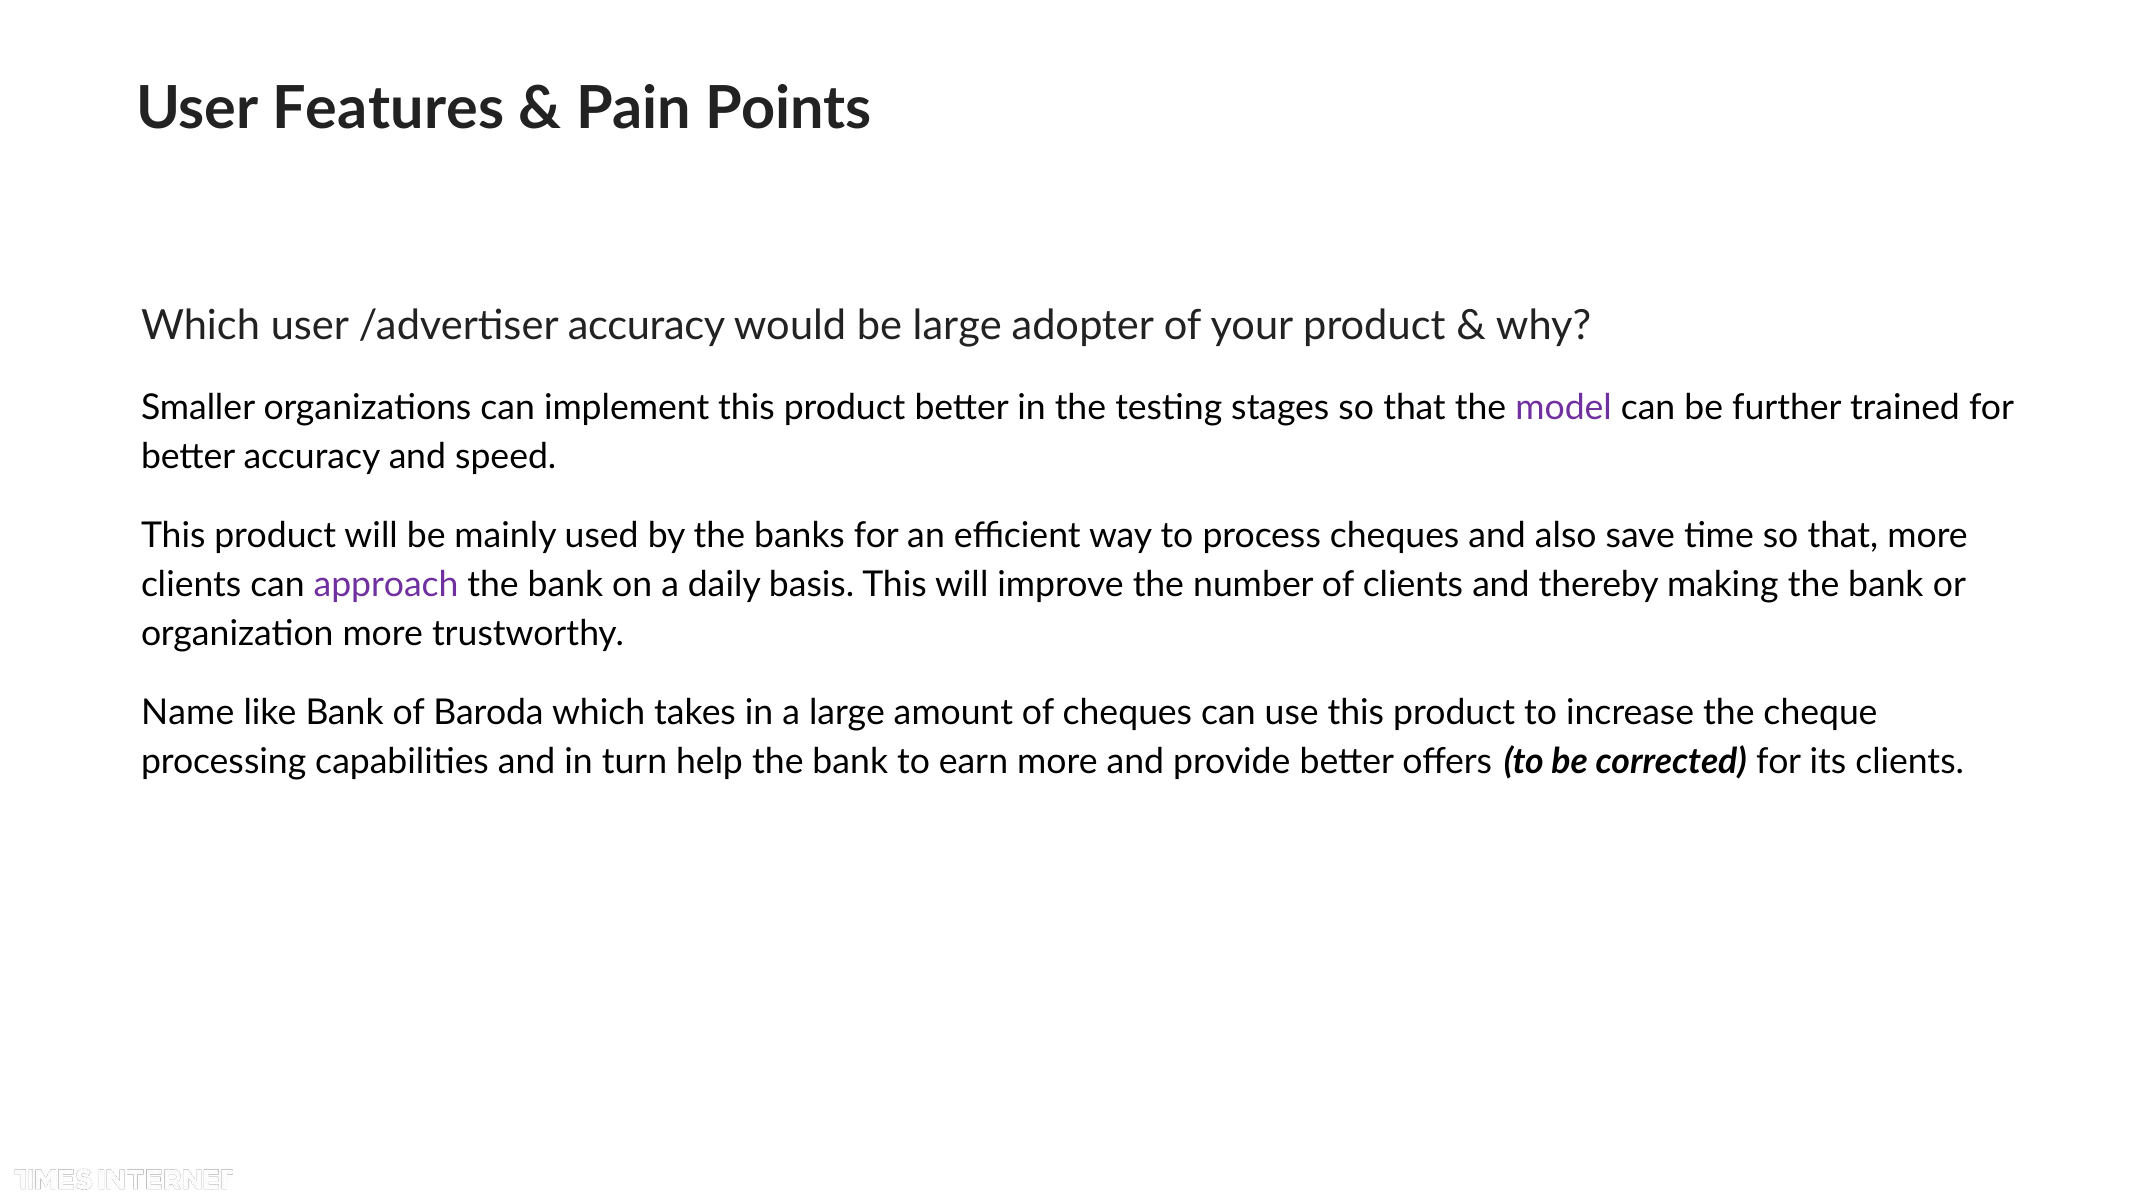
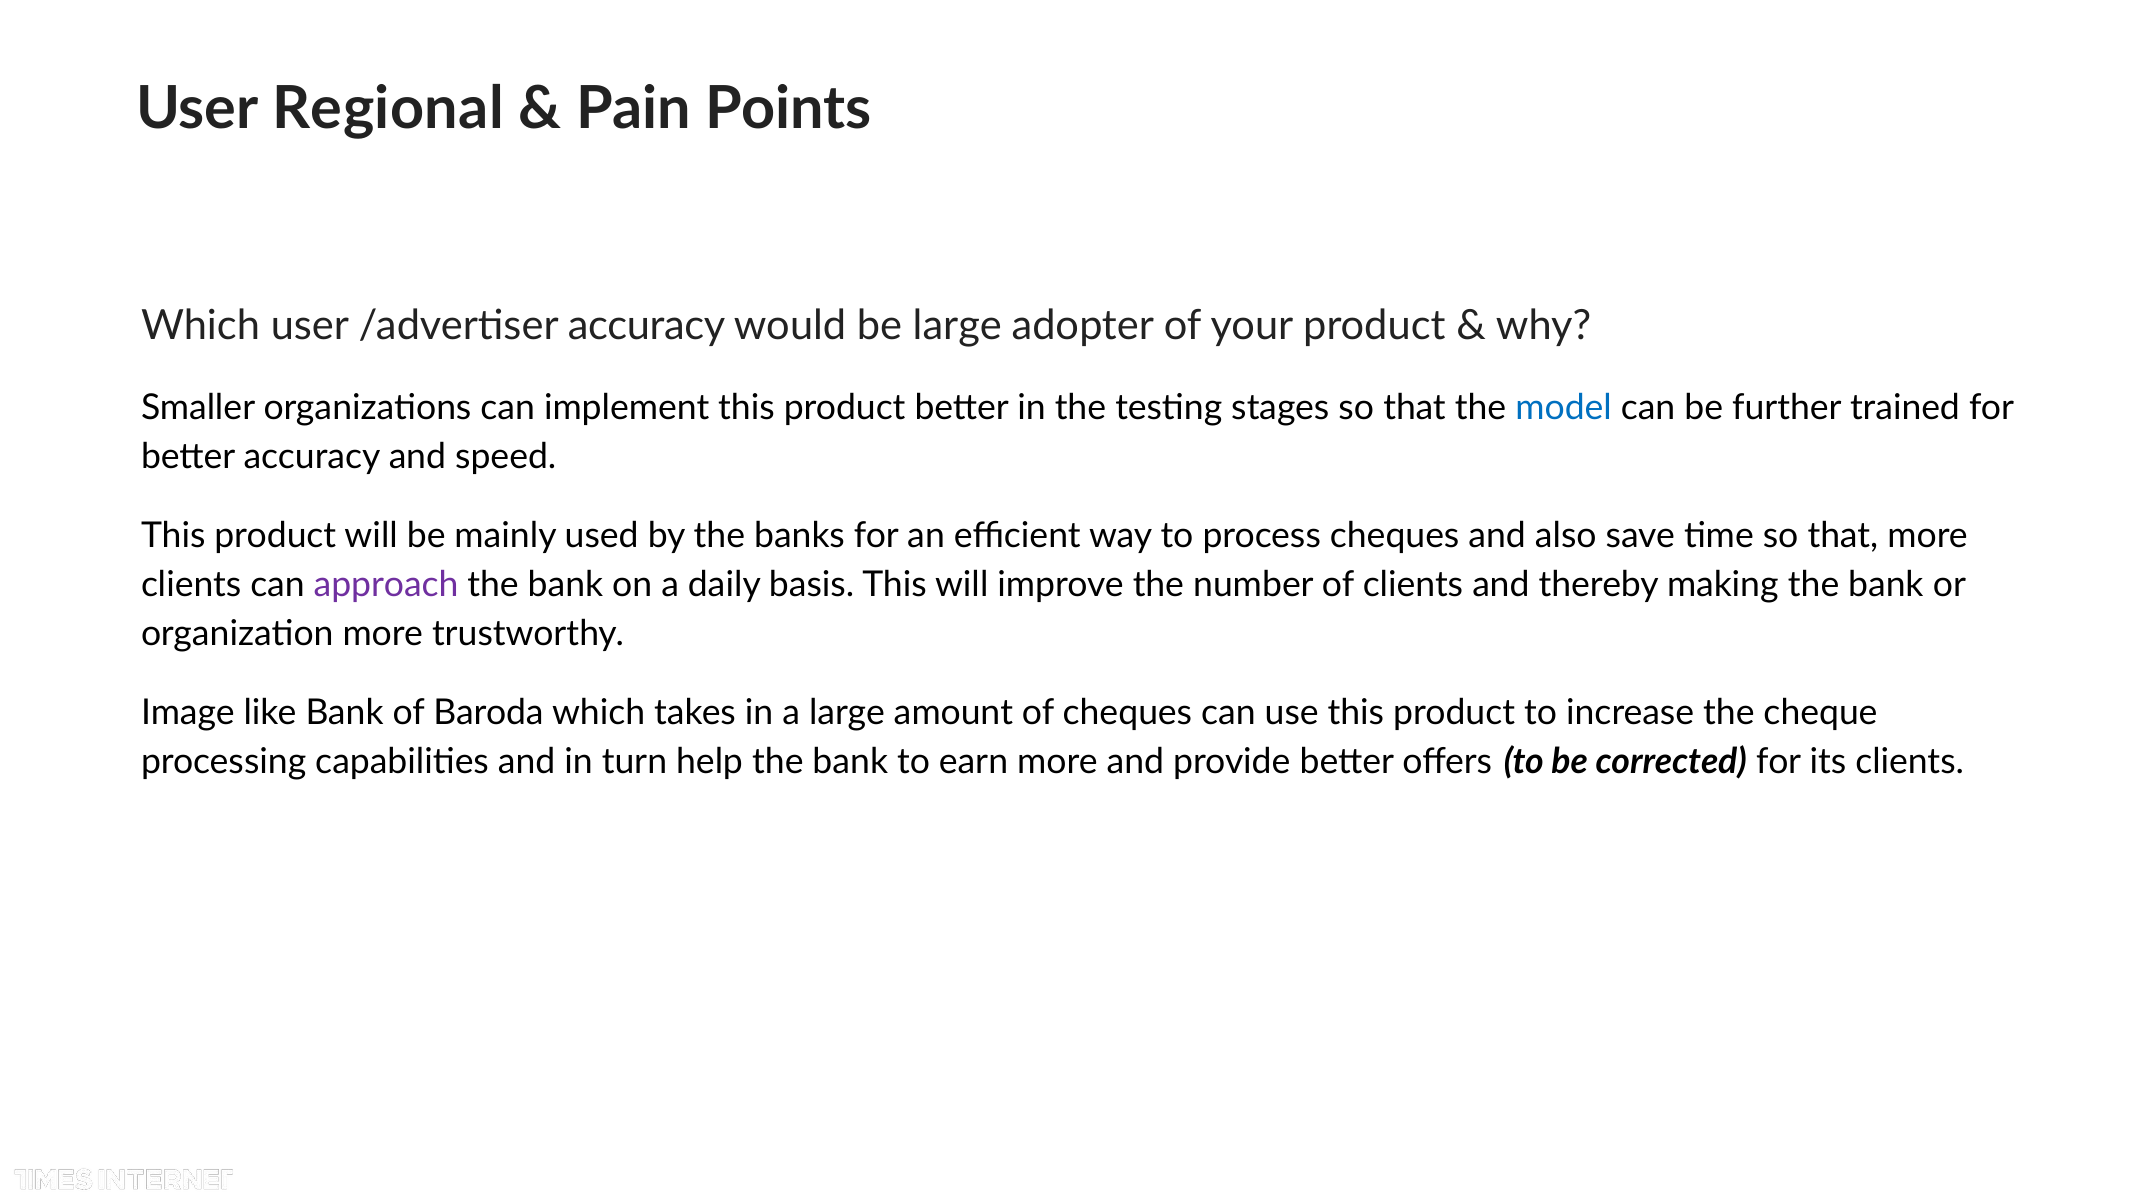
Features: Features -> Regional
model colour: purple -> blue
Name: Name -> Image
